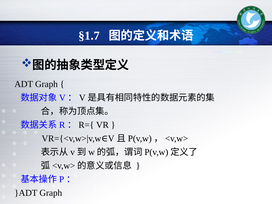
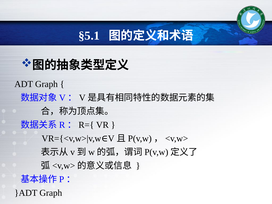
§1.7: §1.7 -> §5.1
